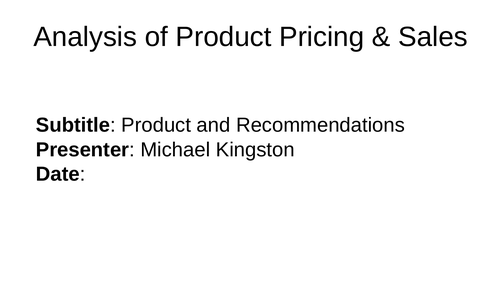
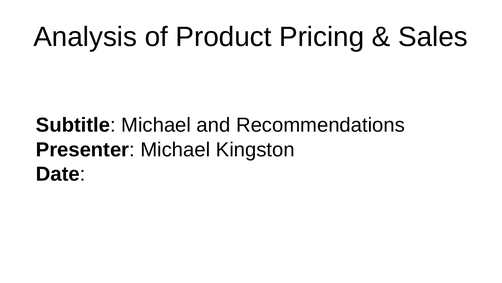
Subtitle Product: Product -> Michael
